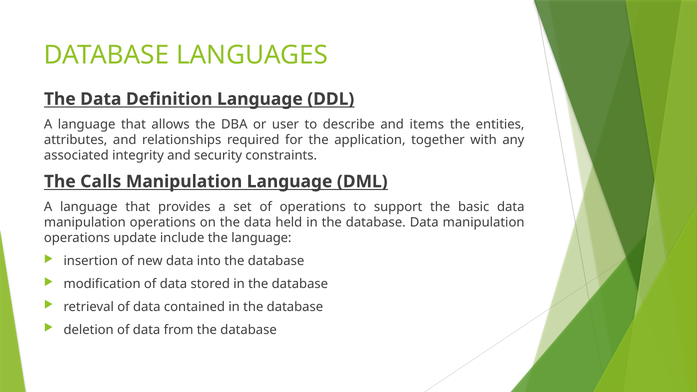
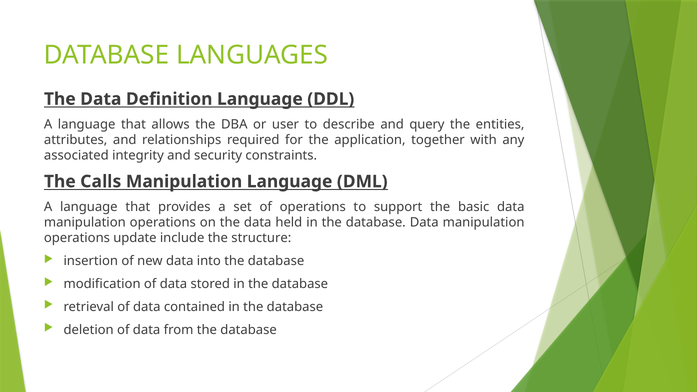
items: items -> query
the language: language -> structure
